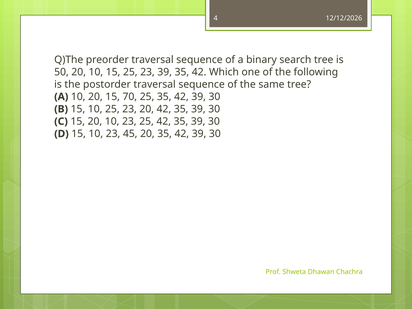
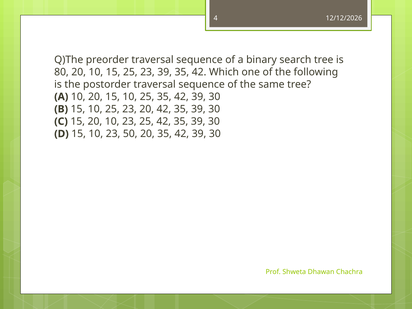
50: 50 -> 80
20 15 70: 70 -> 10
45: 45 -> 50
